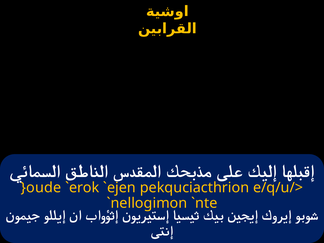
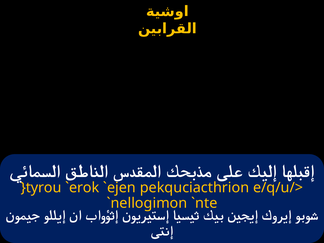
}oude: }oude -> }tyrou
